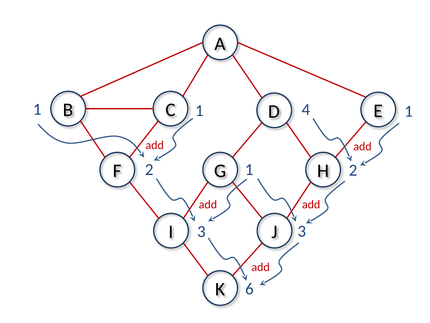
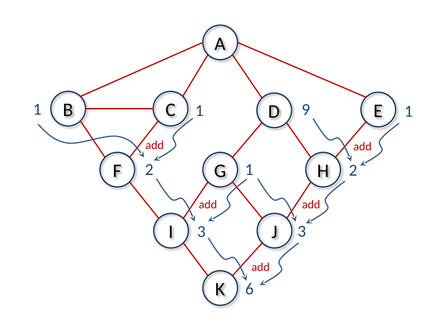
4: 4 -> 9
